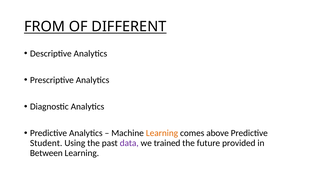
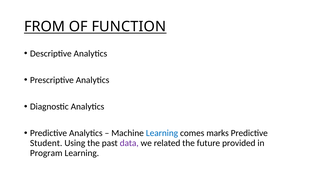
DIFFERENT: DIFFERENT -> FUNCTION
Learning at (162, 133) colour: orange -> blue
above: above -> marks
trained: trained -> related
Between: Between -> Program
